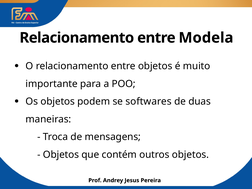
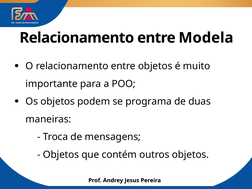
softwares: softwares -> programa
